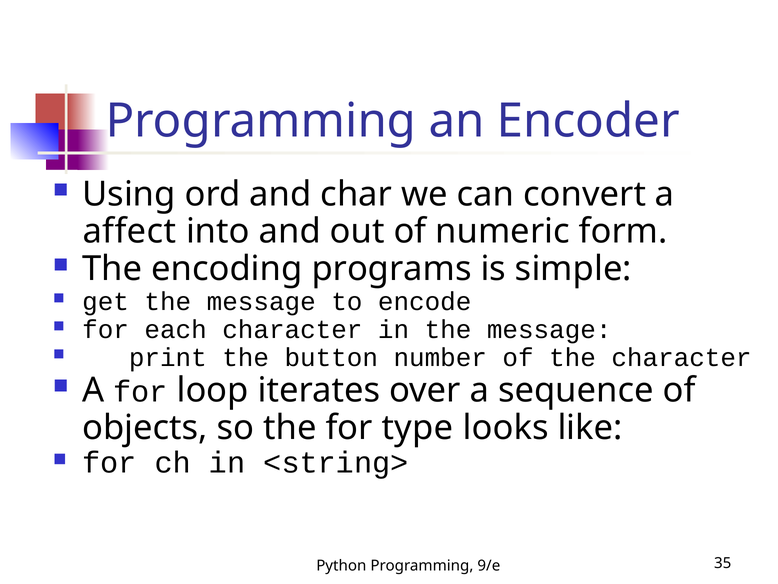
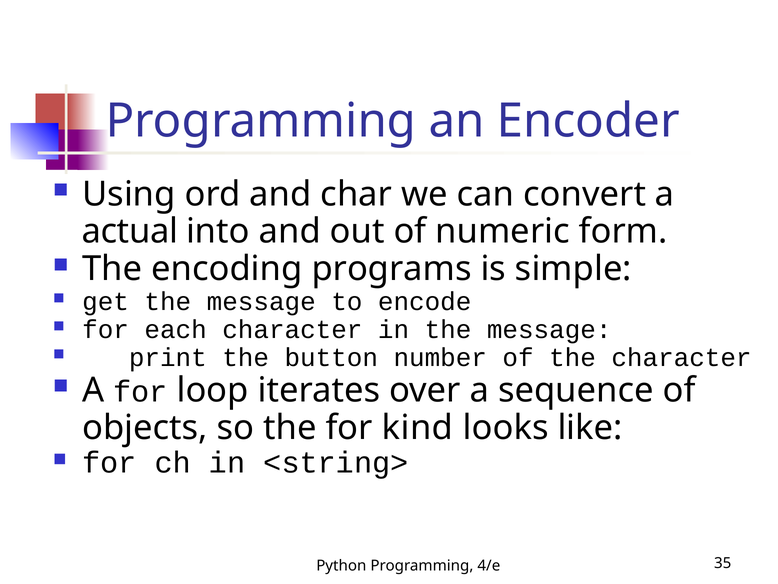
affect: affect -> actual
type: type -> kind
9/e: 9/e -> 4/e
